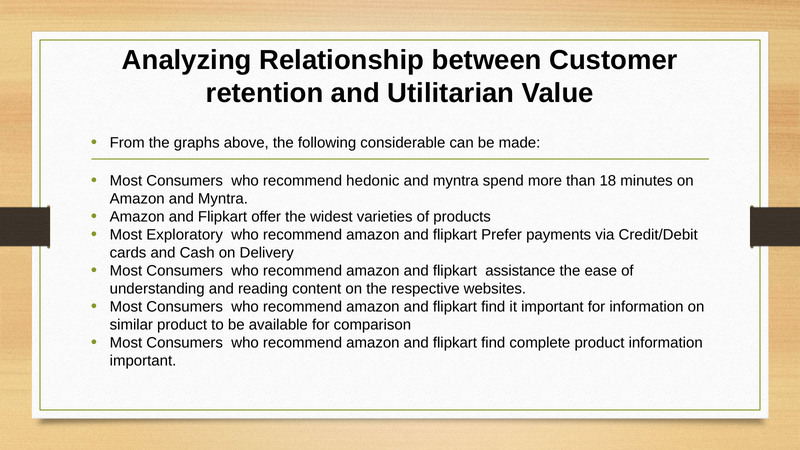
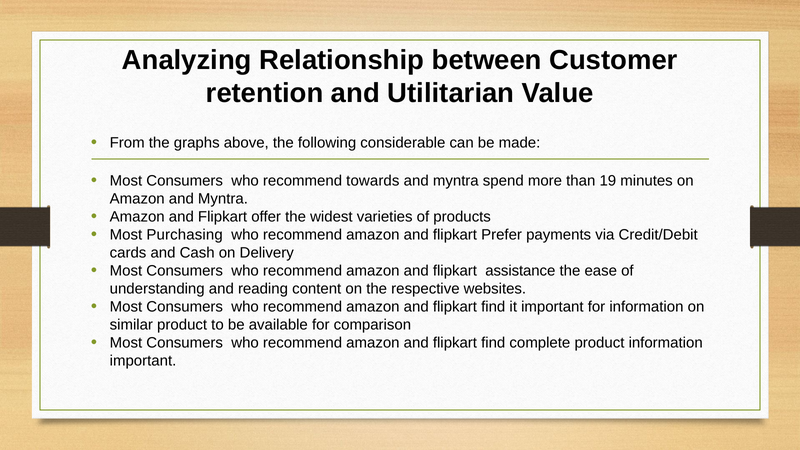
hedonic: hedonic -> towards
18: 18 -> 19
Exploratory: Exploratory -> Purchasing
